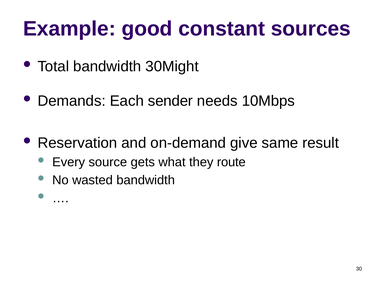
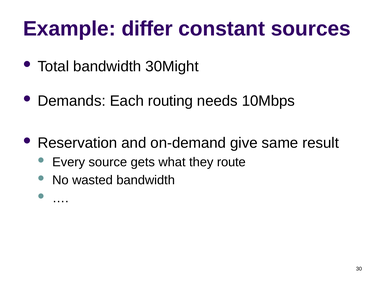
good: good -> differ
sender: sender -> routing
